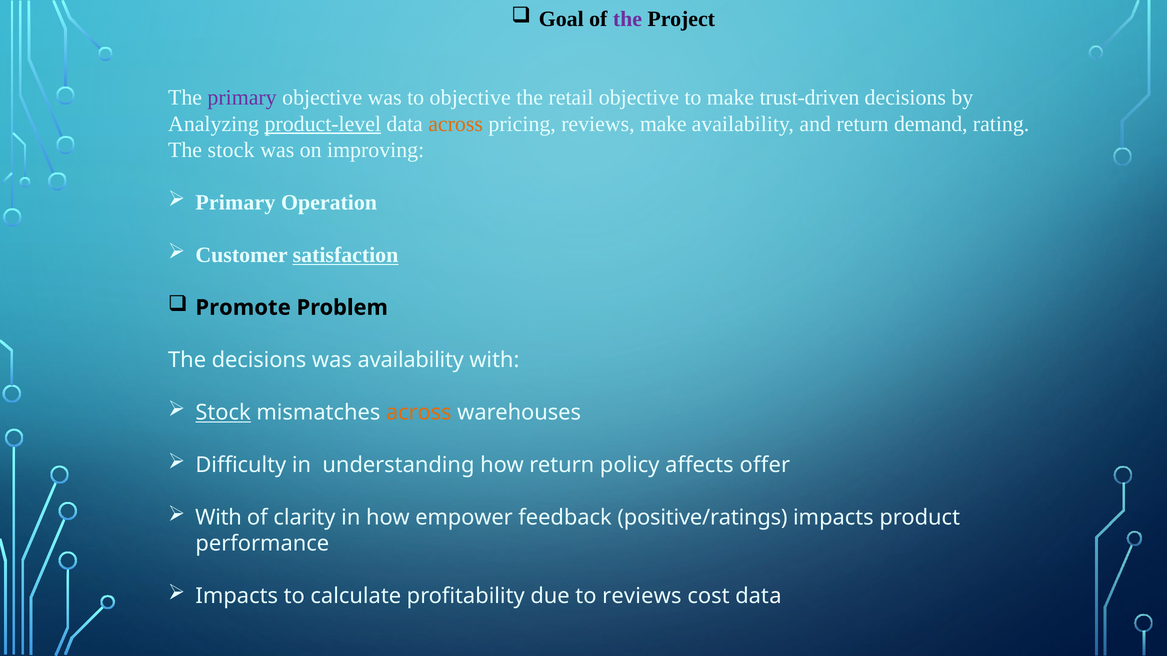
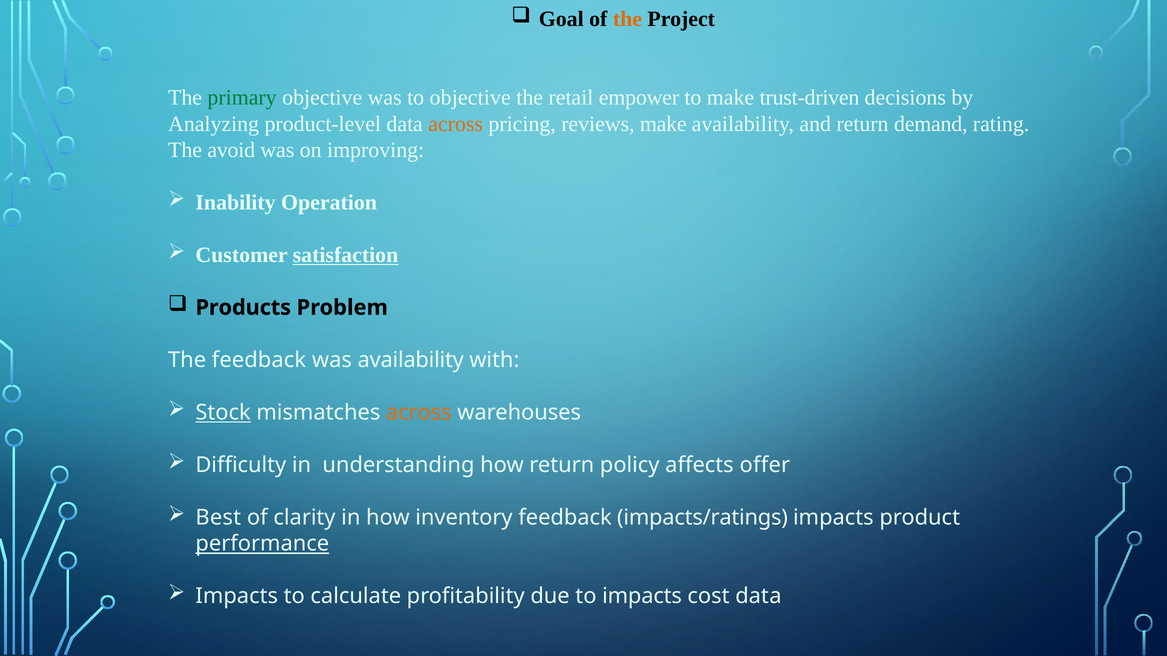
the at (627, 19) colour: purple -> orange
primary at (242, 98) colour: purple -> green
retail objective: objective -> empower
product-level underline: present -> none
The stock: stock -> avoid
Primary at (235, 203): Primary -> Inability
Promote: Promote -> Products
The decisions: decisions -> feedback
With at (219, 518): With -> Best
empower: empower -> inventory
positive/ratings: positive/ratings -> impacts/ratings
performance underline: none -> present
to reviews: reviews -> impacts
